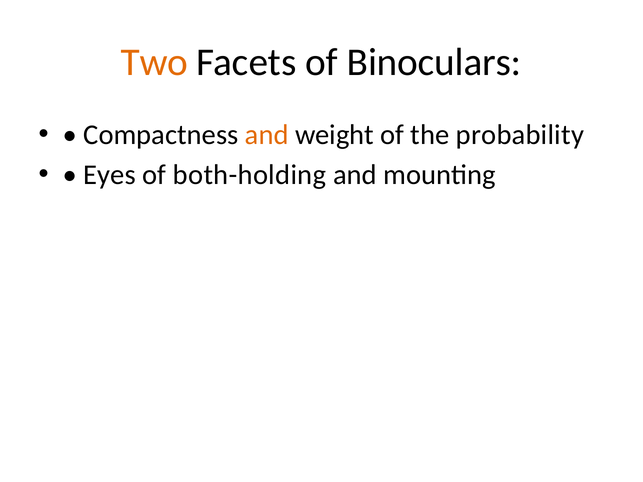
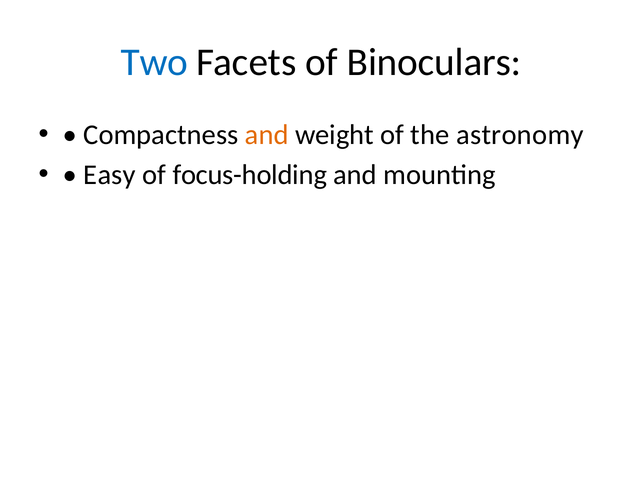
Two colour: orange -> blue
probability: probability -> astronomy
Eyes: Eyes -> Easy
both-holding: both-holding -> focus-holding
